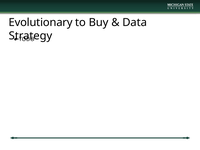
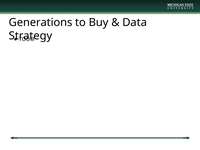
Evolutionary: Evolutionary -> Generations
